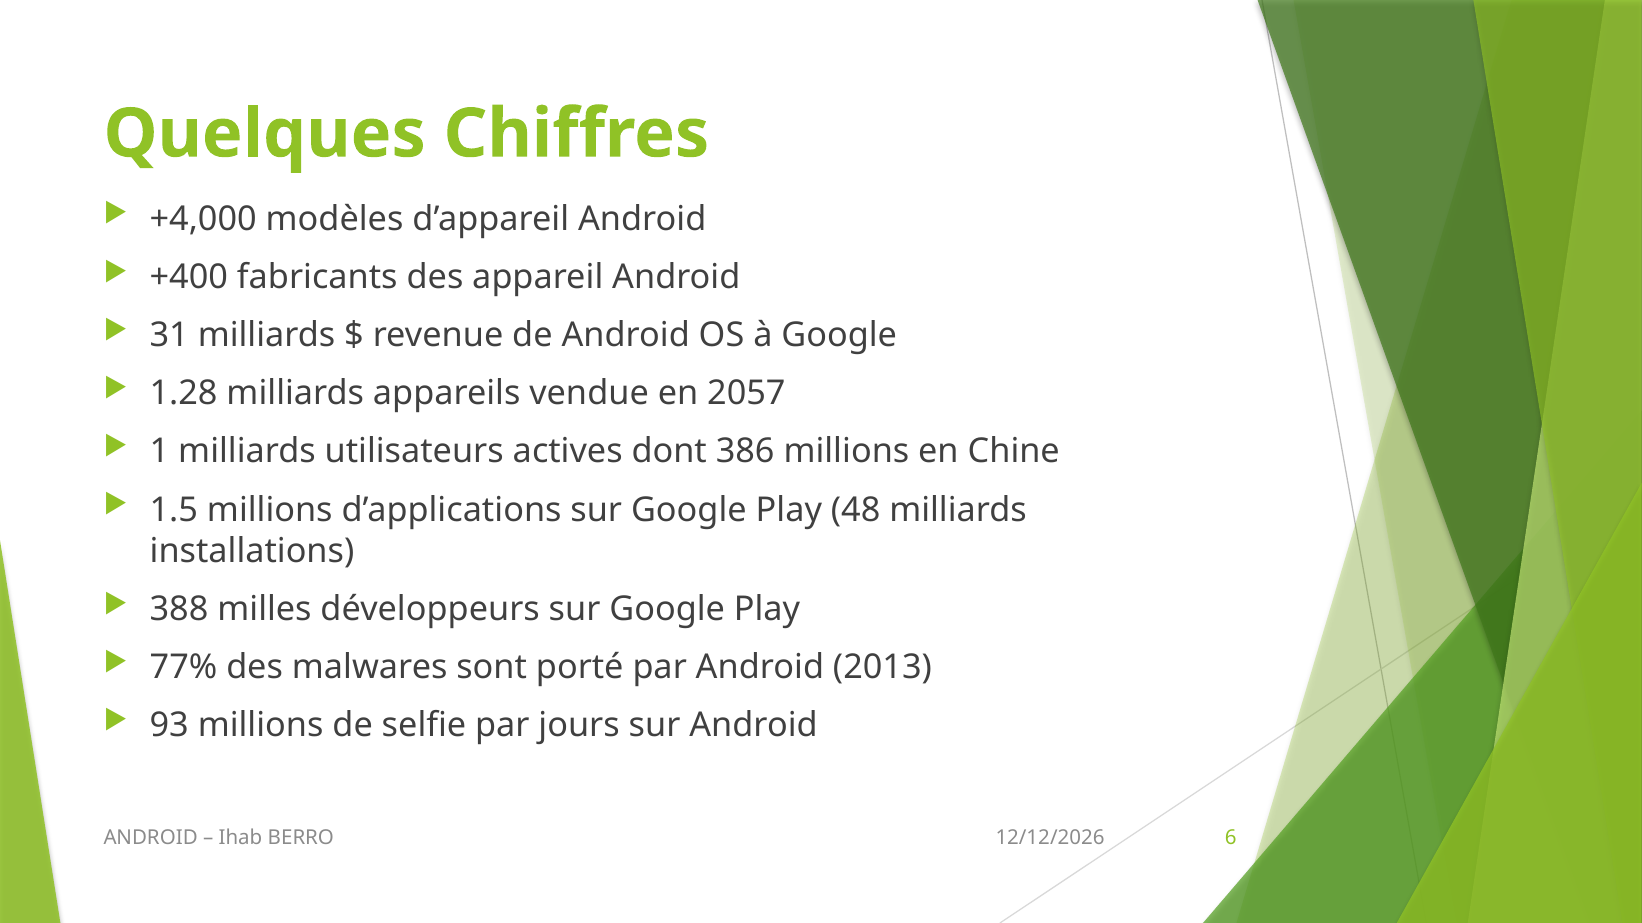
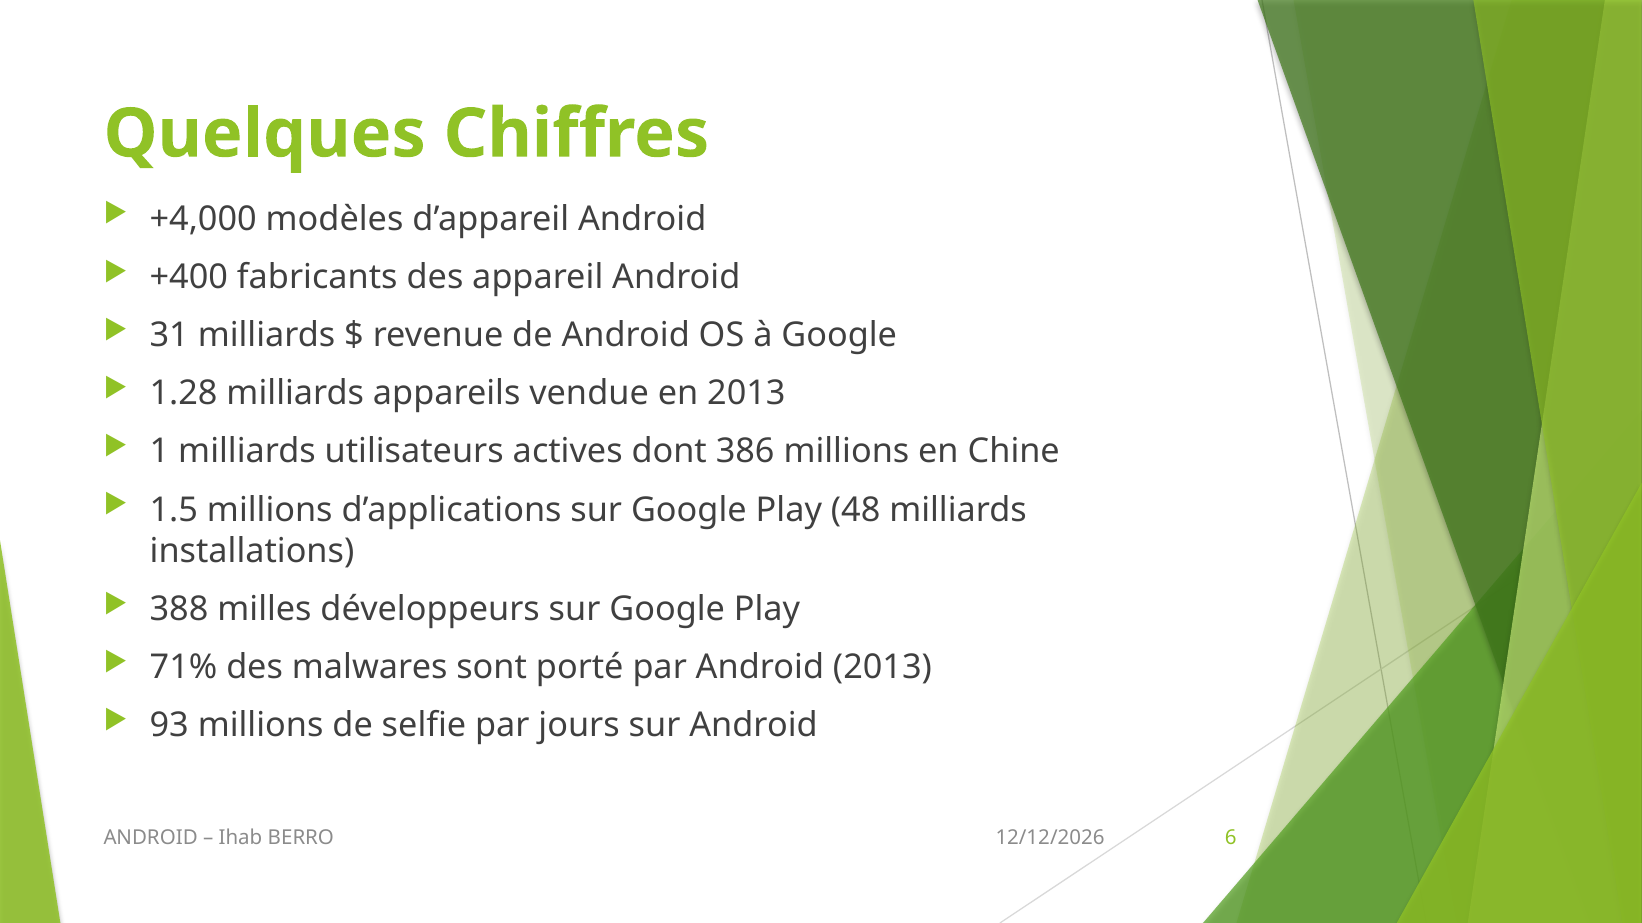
en 2057: 2057 -> 2013
77%: 77% -> 71%
